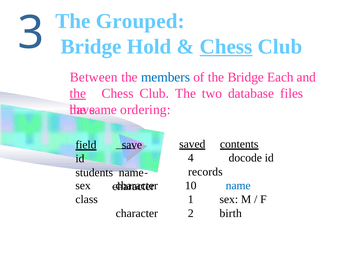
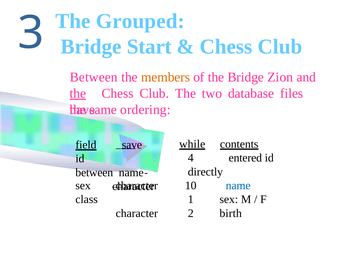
Hold: Hold -> Start
Chess at (226, 46) underline: present -> none
members colour: blue -> orange
Each: Each -> Zion
saved: saved -> while
docode: docode -> entered
records: records -> directly
students at (94, 172): students -> between
